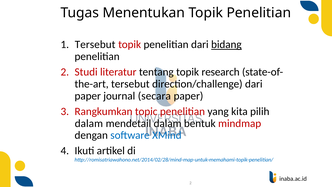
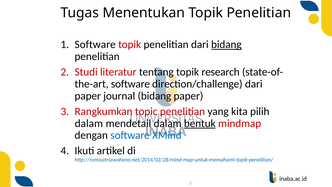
Tersebut at (95, 45): Tersebut -> Software
tersebut at (130, 84): tersebut -> software
journal secara: secara -> bidang
bentuk underline: none -> present
